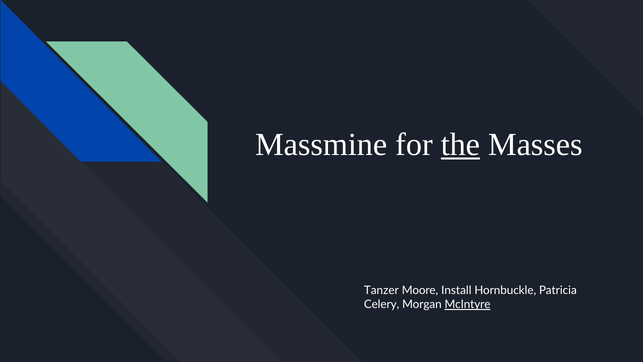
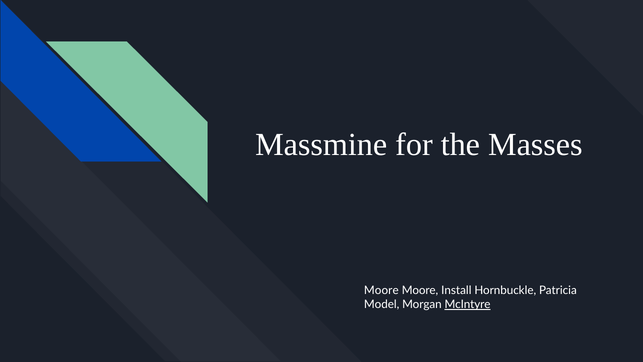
the underline: present -> none
Tanzer at (381, 290): Tanzer -> Moore
Celery: Celery -> Model
